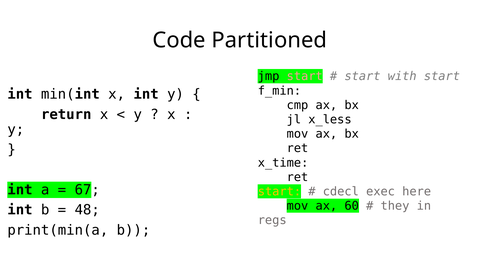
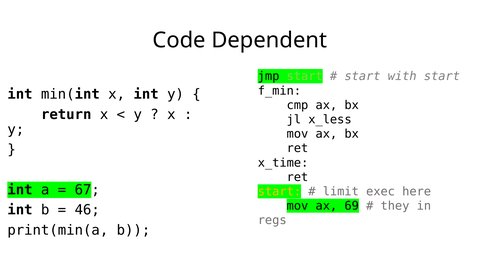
Partitioned: Partitioned -> Dependent
start at (305, 76) colour: pink -> light green
cdecl: cdecl -> limit
60: 60 -> 69
48: 48 -> 46
